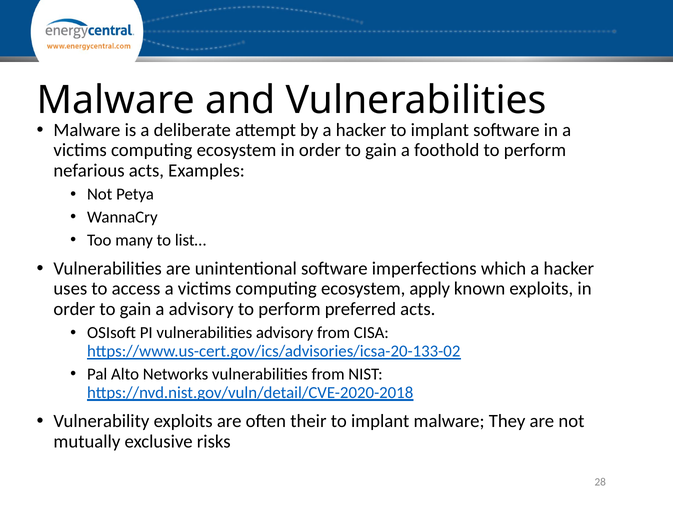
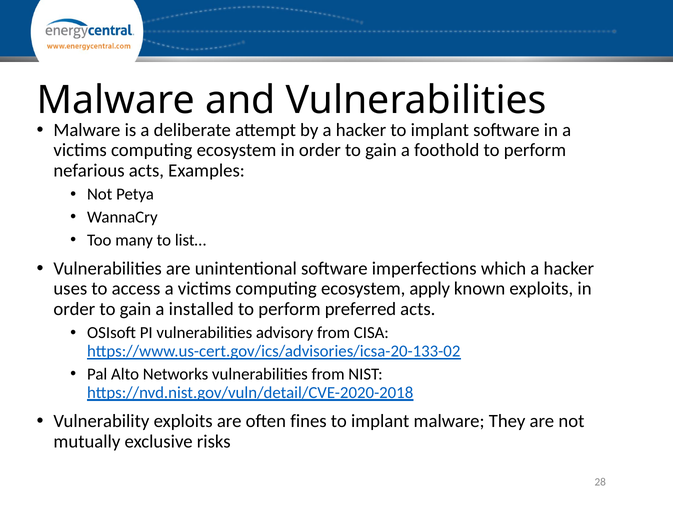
a advisory: advisory -> installed
their: their -> fines
